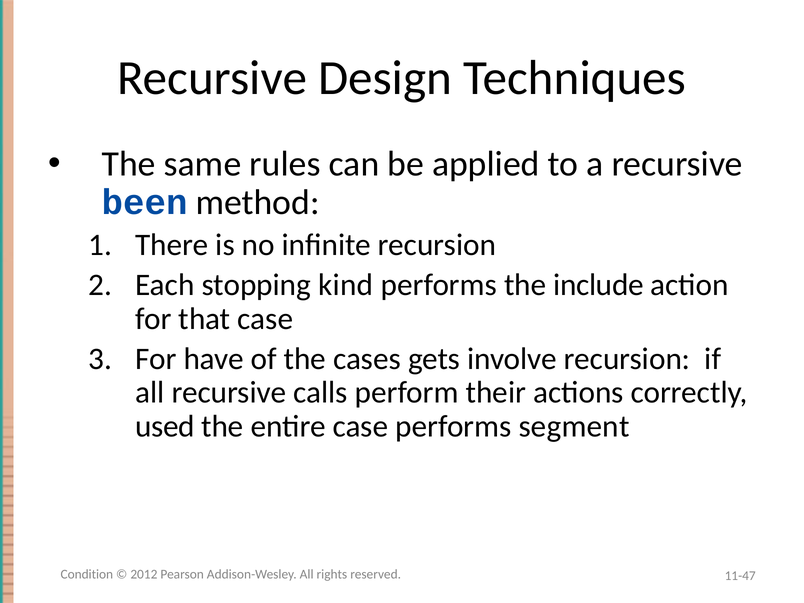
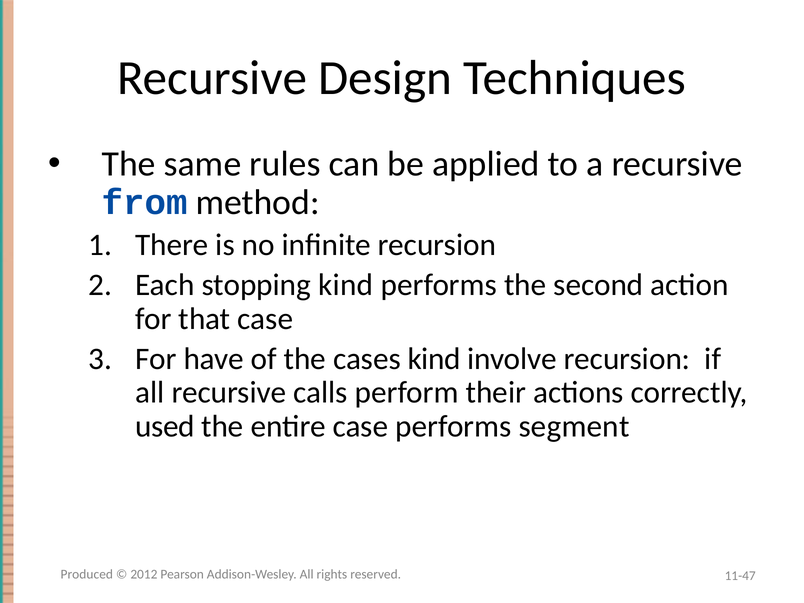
been: been -> from
include: include -> second
cases gets: gets -> kind
Condition: Condition -> Produced
